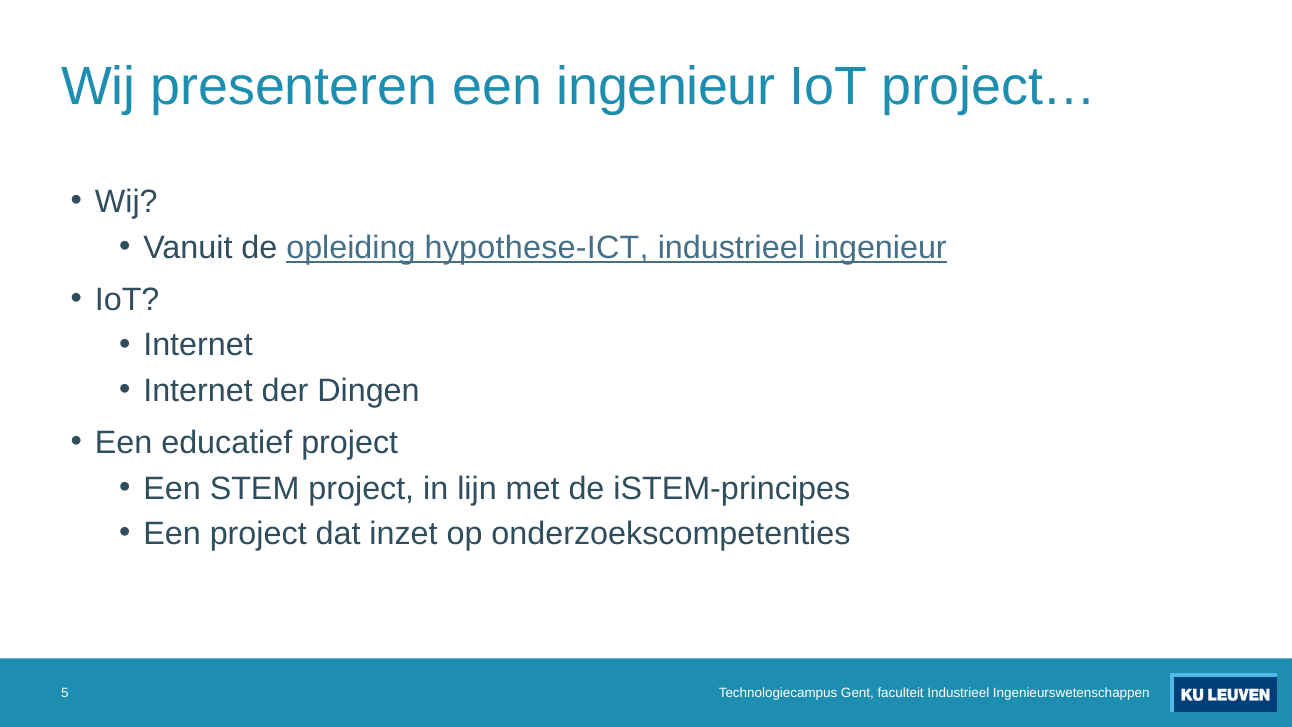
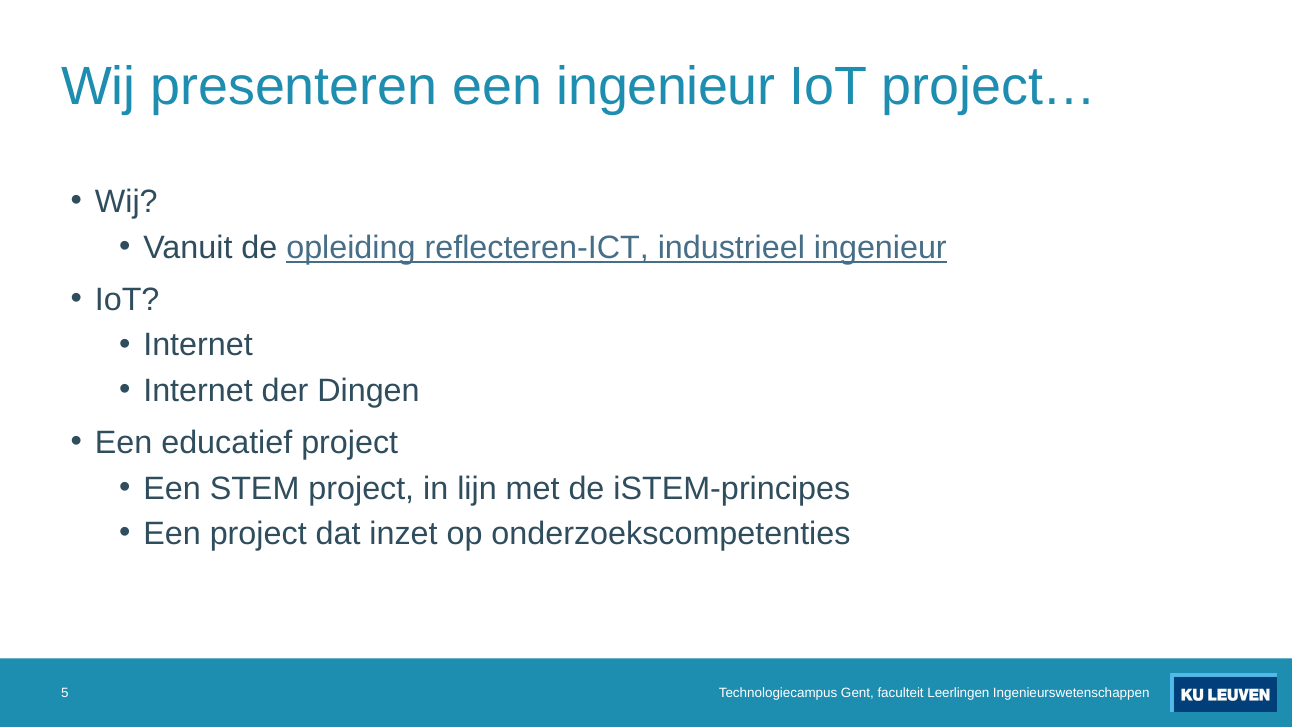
hypothese-ICT: hypothese-ICT -> reflecteren-ICT
faculteit Industrieel: Industrieel -> Leerlingen
